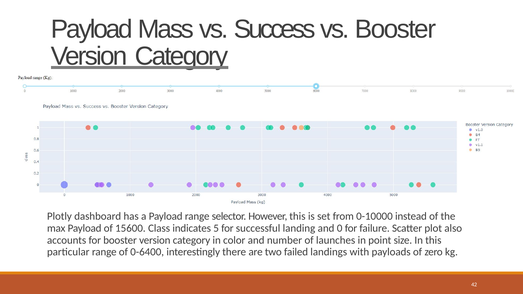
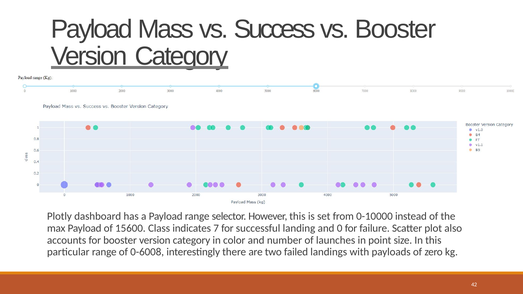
5: 5 -> 7
0-6400: 0-6400 -> 0-6008
